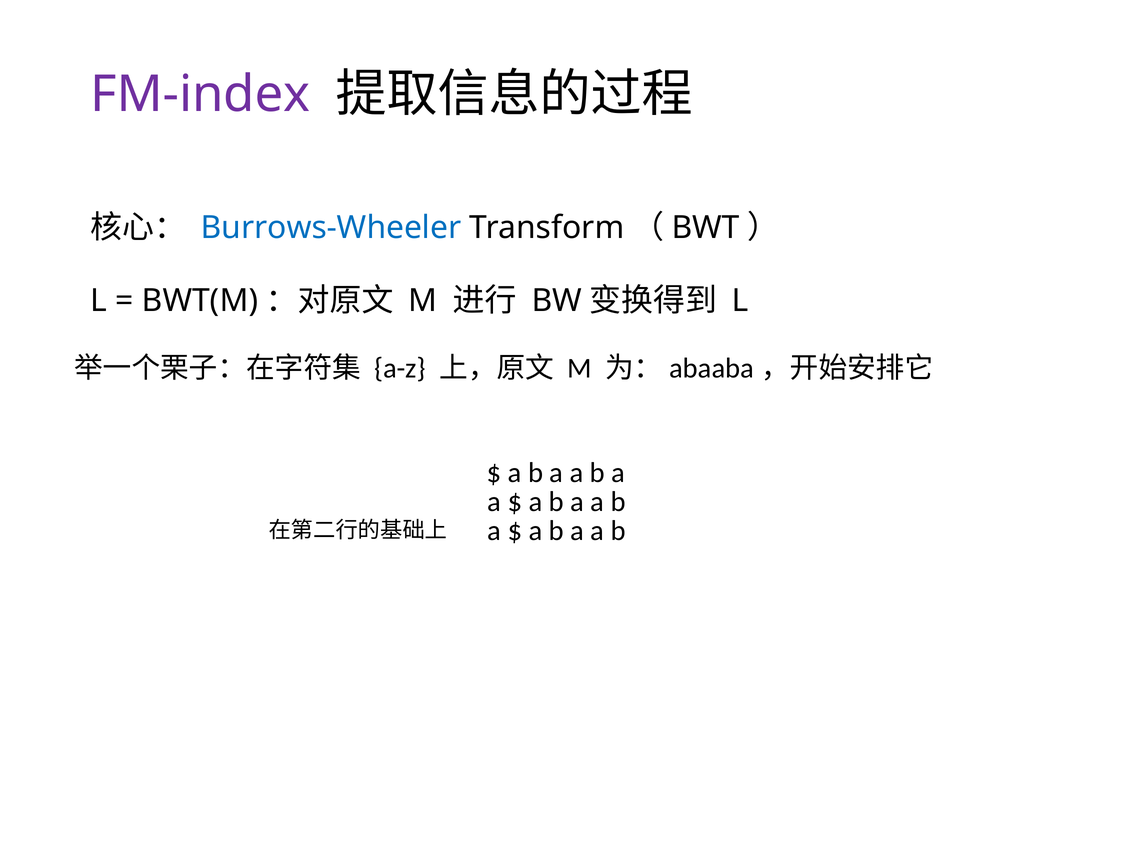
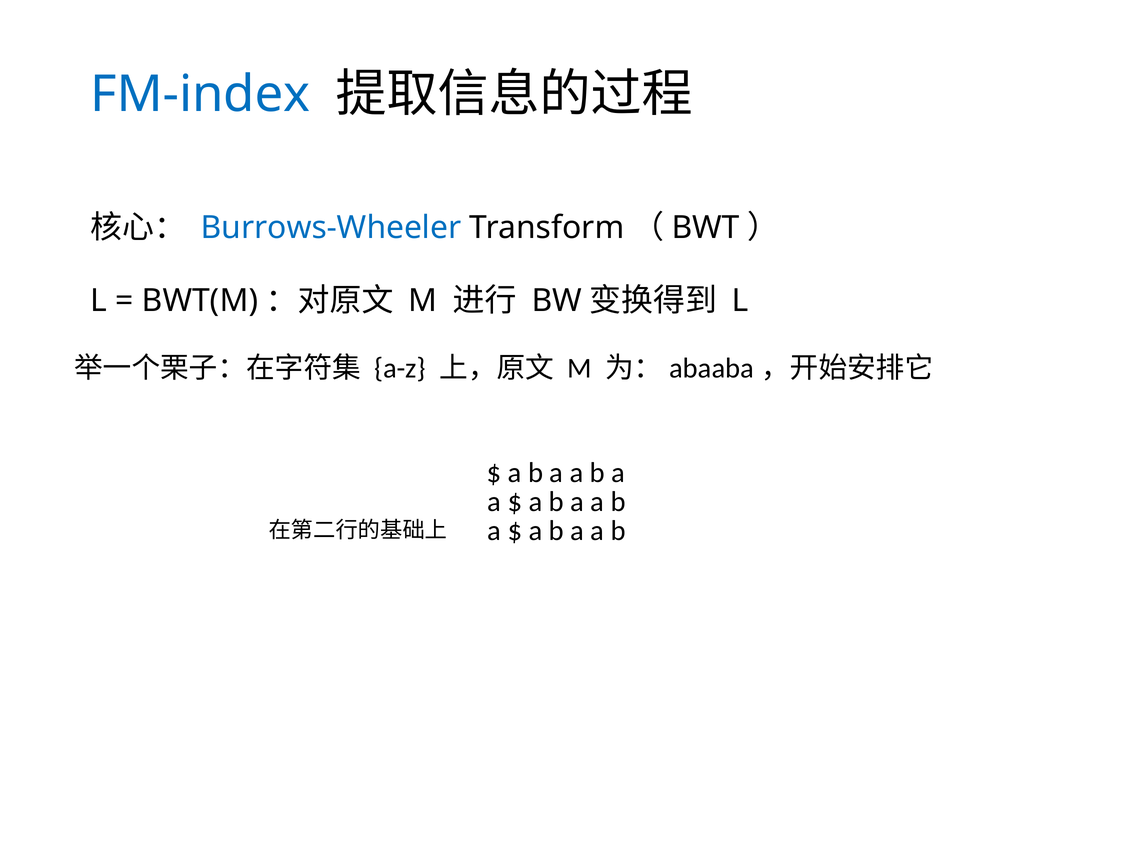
FM-index colour: purple -> blue
